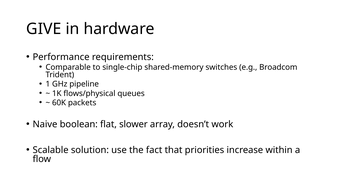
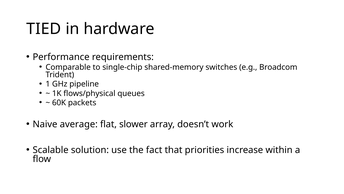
GIVE: GIVE -> TIED
boolean: boolean -> average
